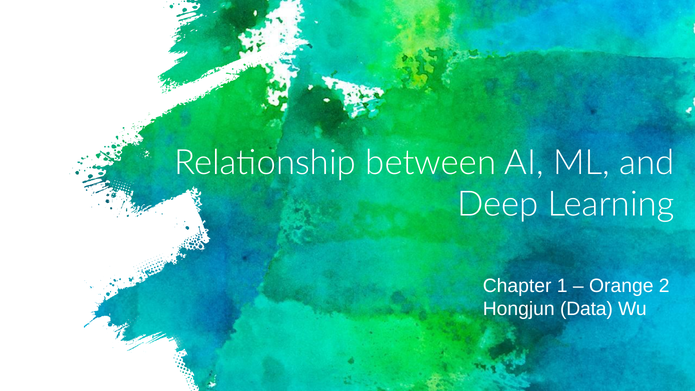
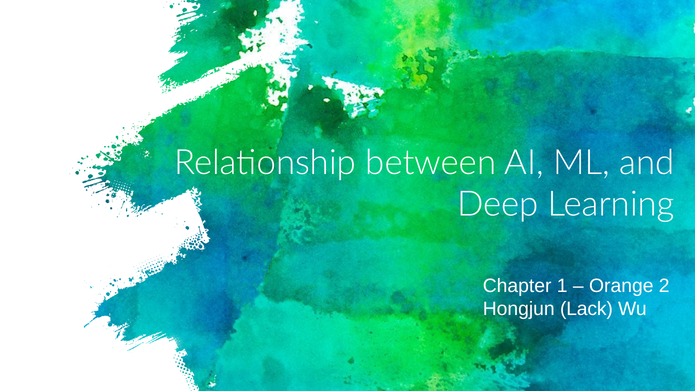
Data: Data -> Lack
